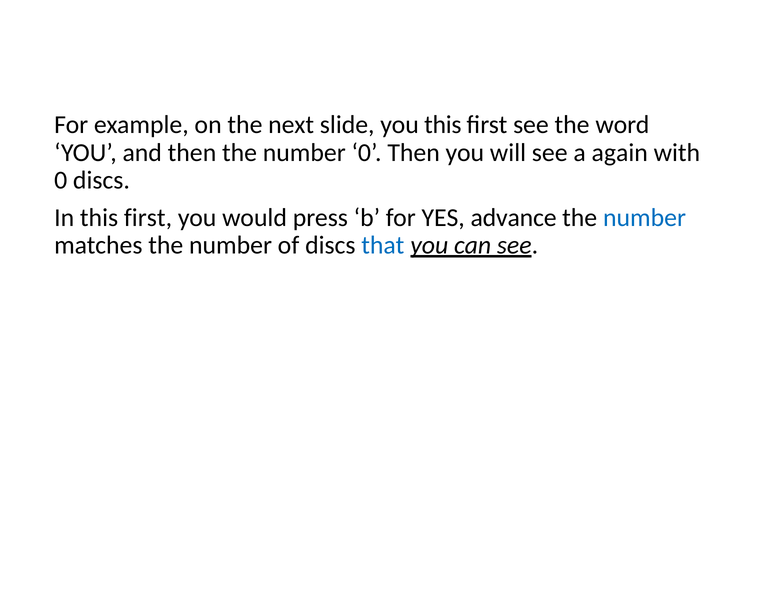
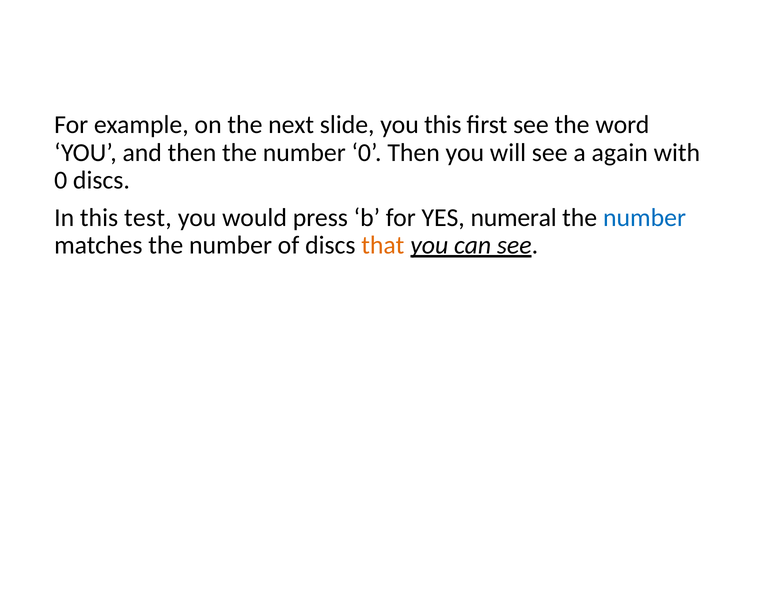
In this first: first -> test
advance: advance -> numeral
that colour: blue -> orange
